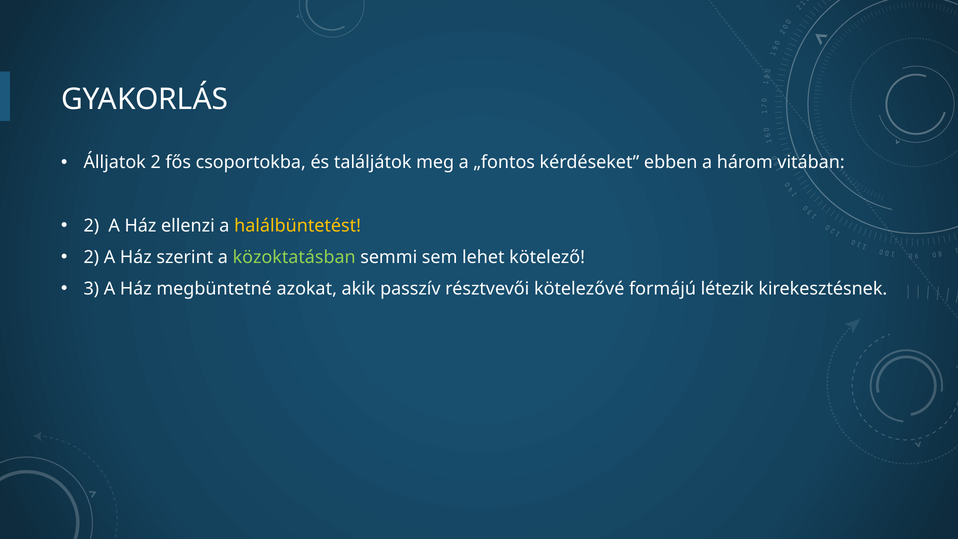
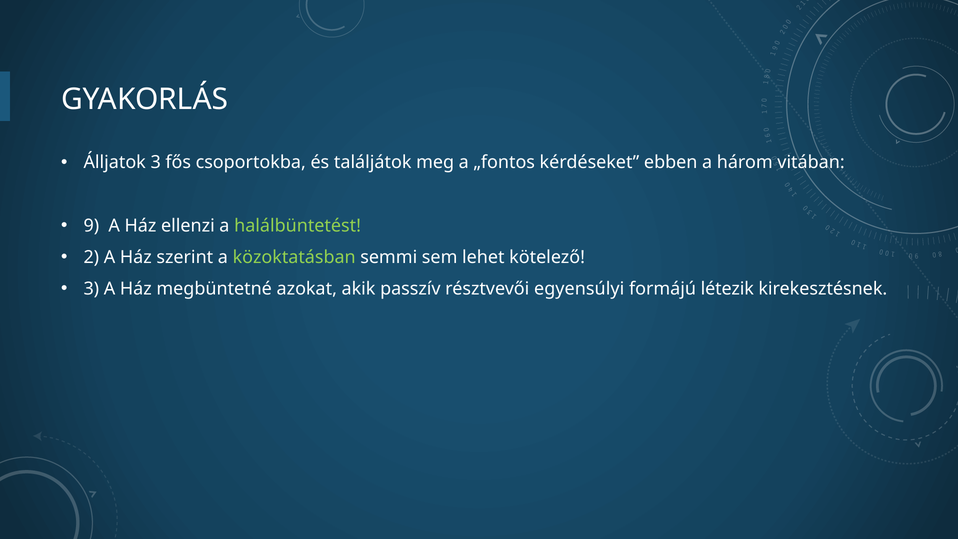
Álljatok 2: 2 -> 3
2 at (91, 226): 2 -> 9
halálbüntetést colour: yellow -> light green
kötelezővé: kötelezővé -> egyensúlyi
